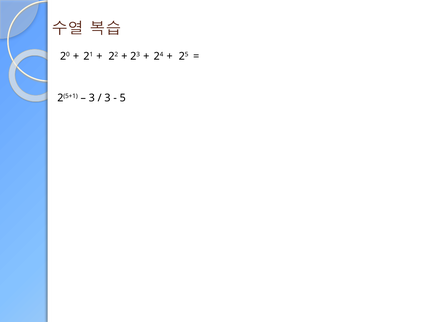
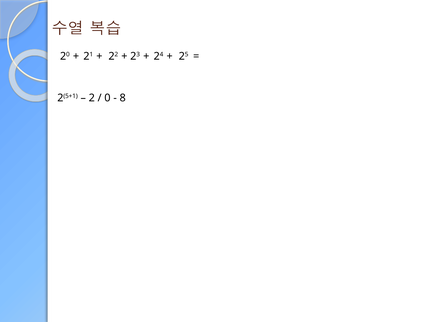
3 at (92, 98): 3 -> 2
3 at (107, 98): 3 -> 0
5: 5 -> 8
